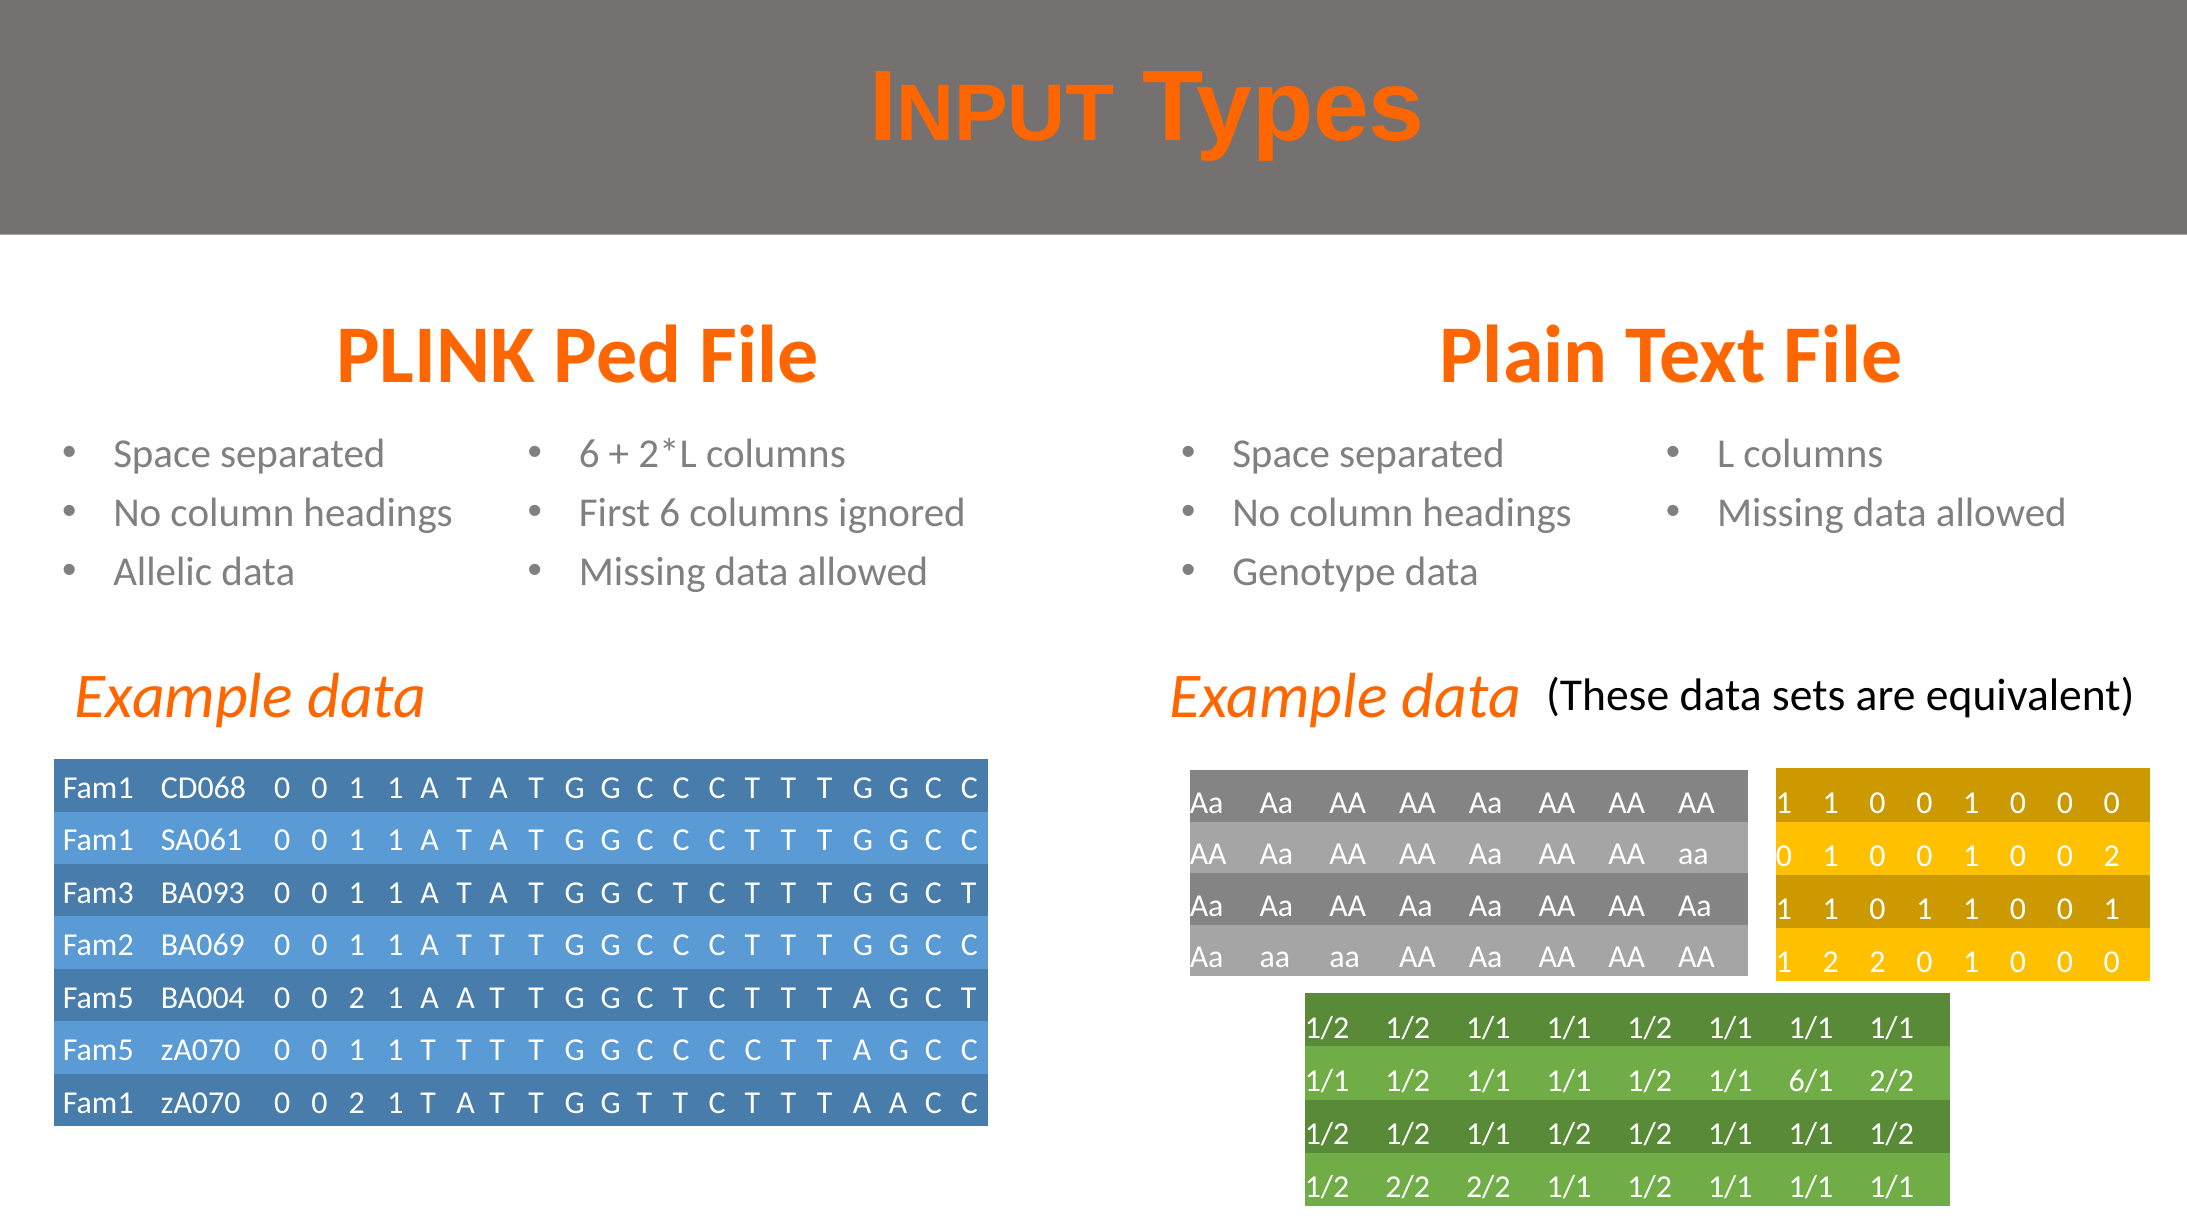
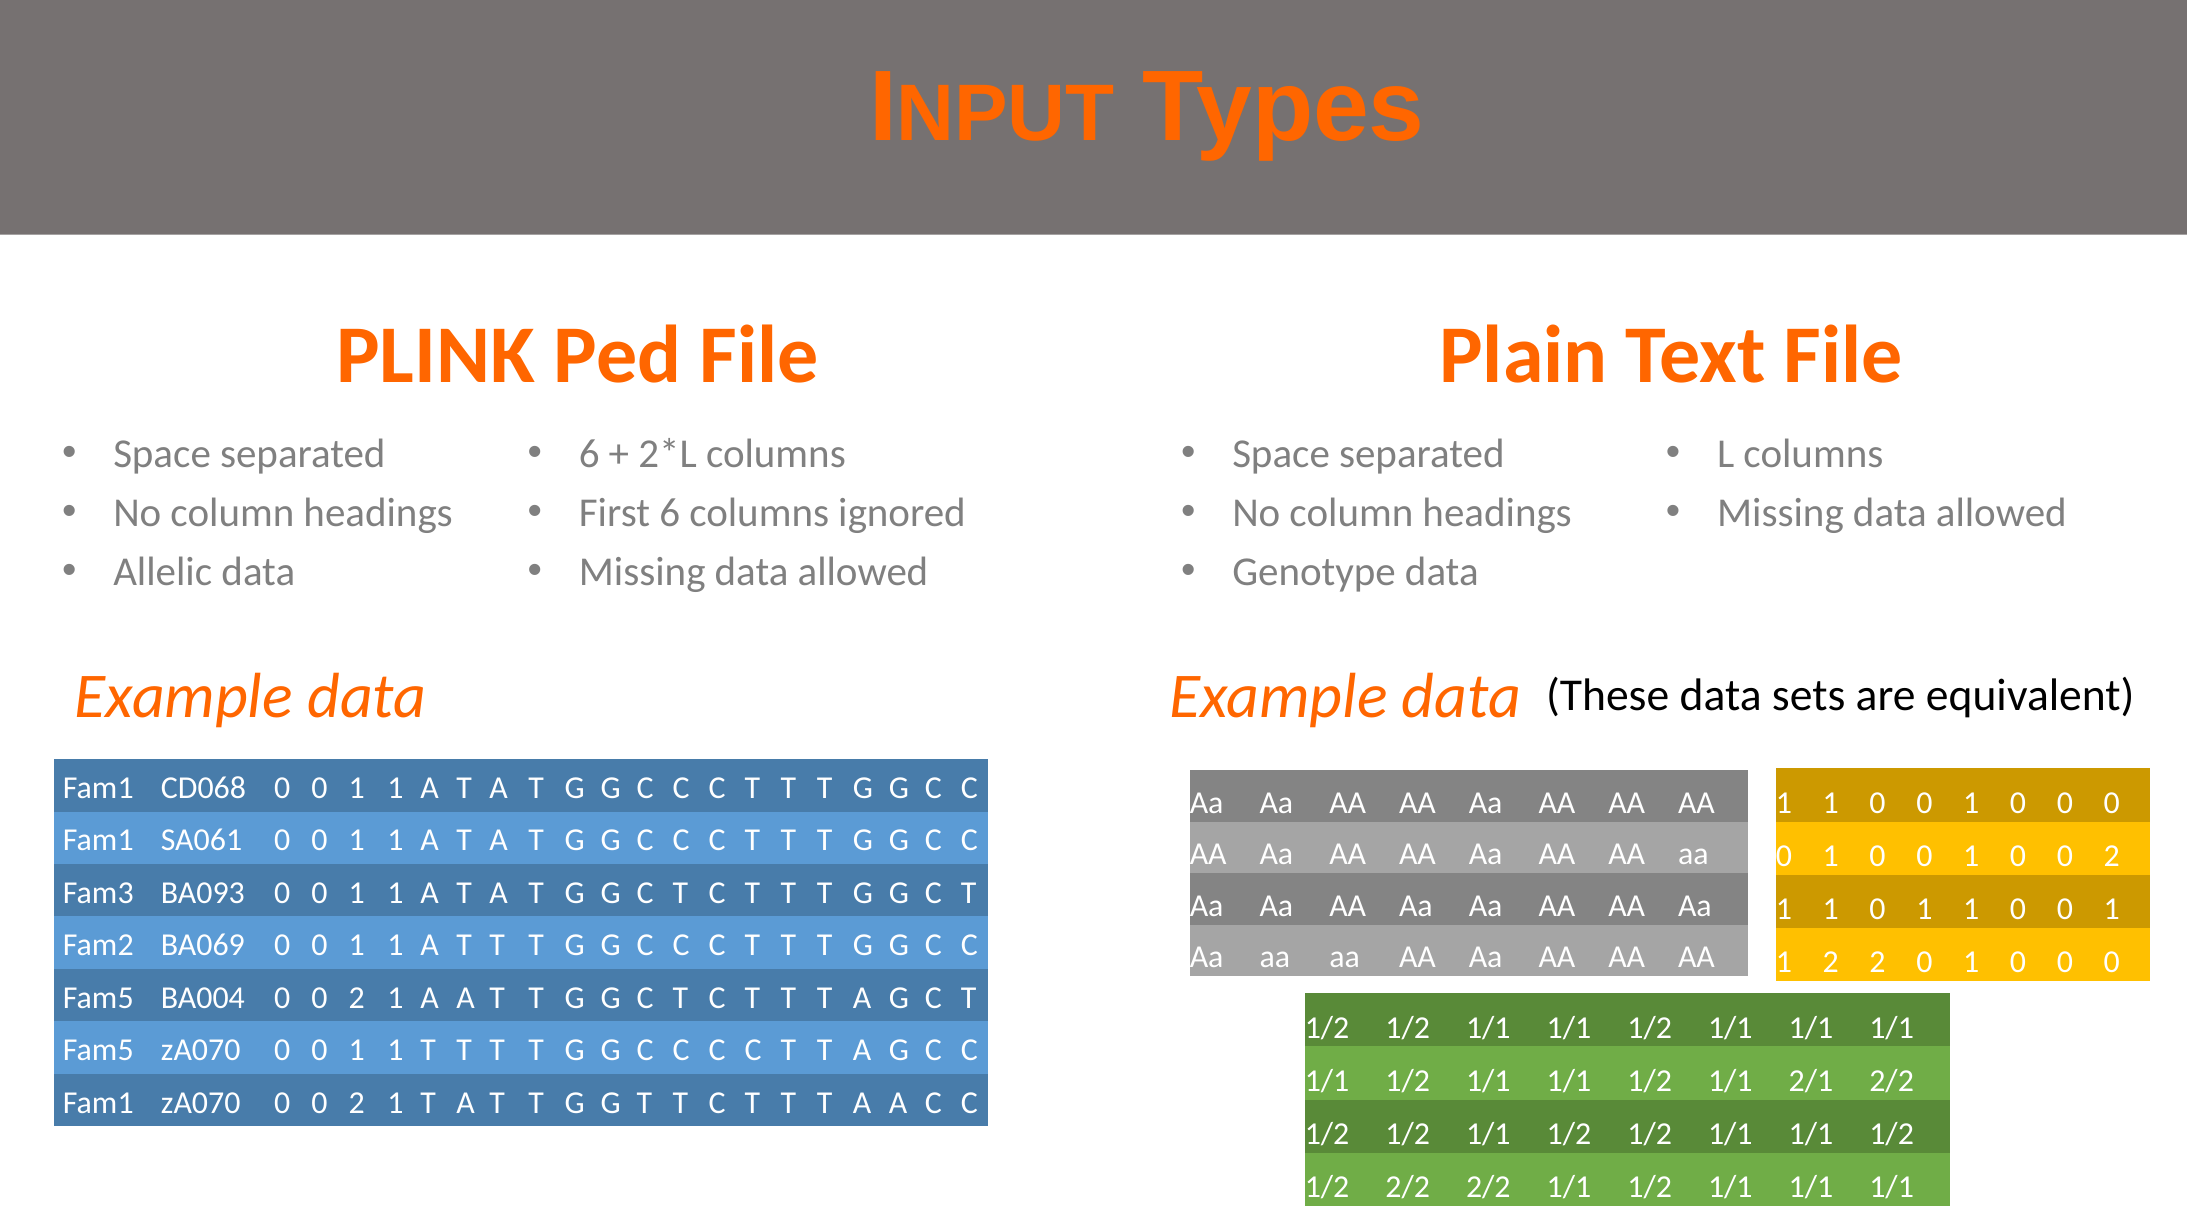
6/1: 6/1 -> 2/1
